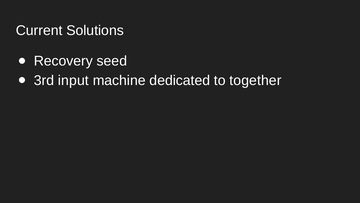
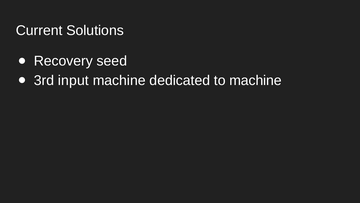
to together: together -> machine
